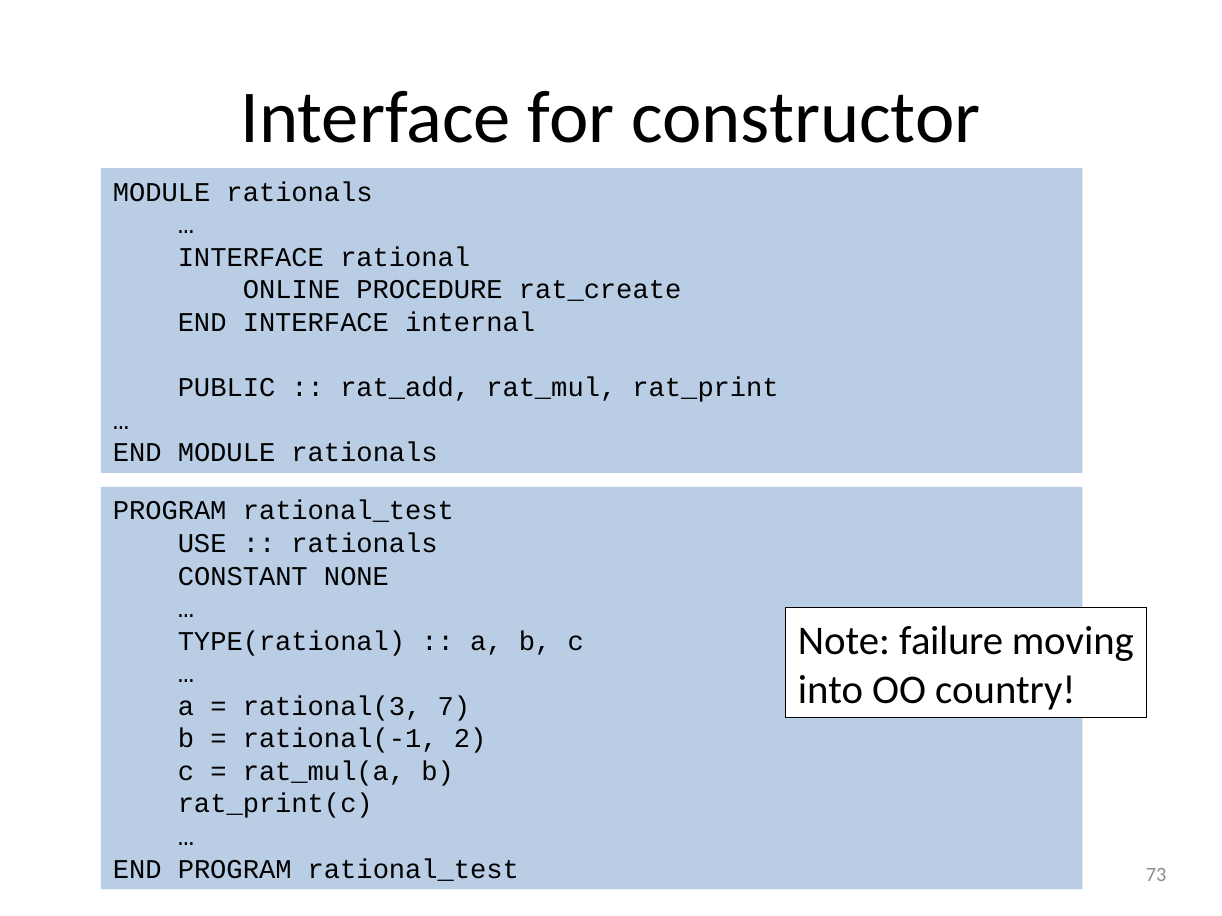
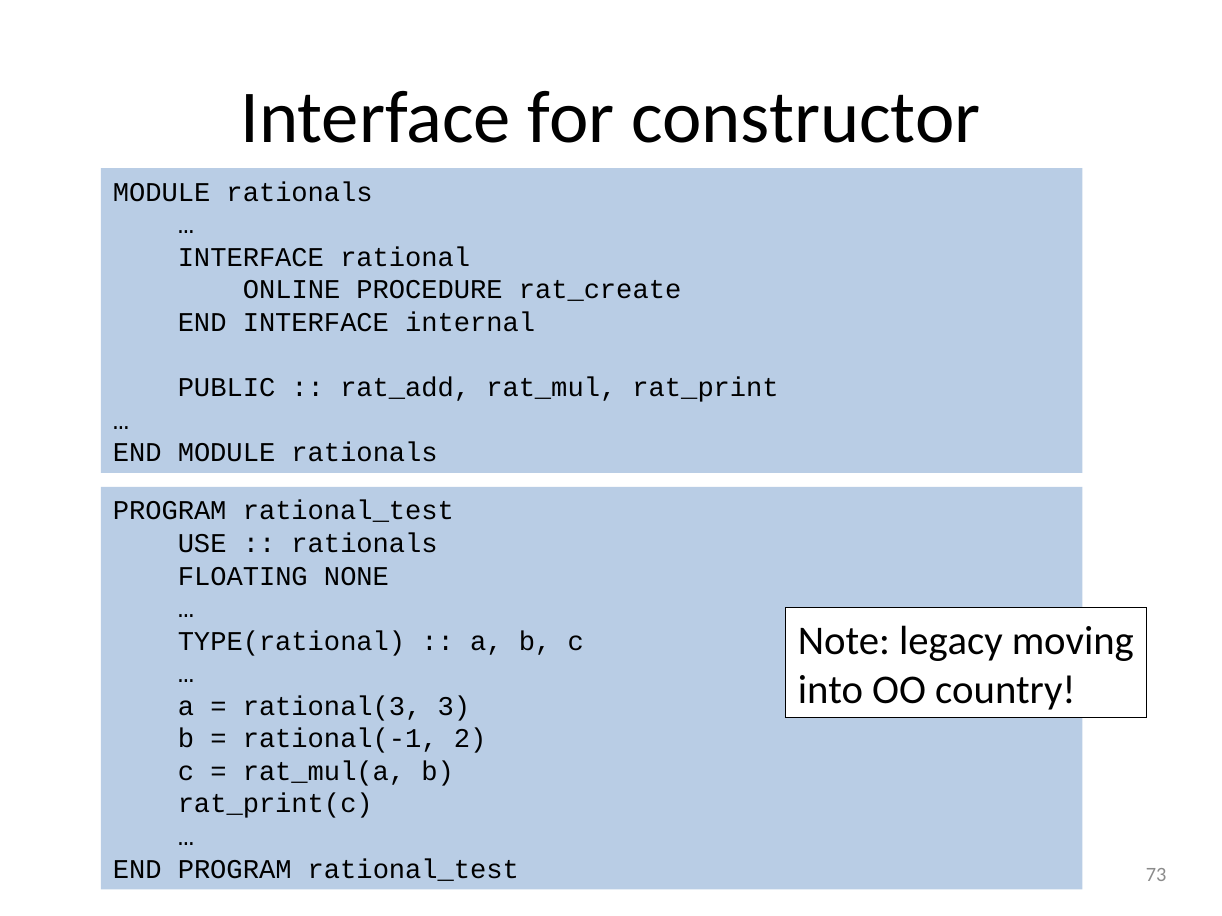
CONSTANT: CONSTANT -> FLOATING
failure: failure -> legacy
7: 7 -> 3
